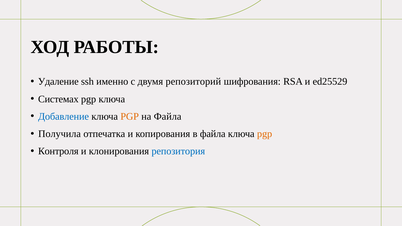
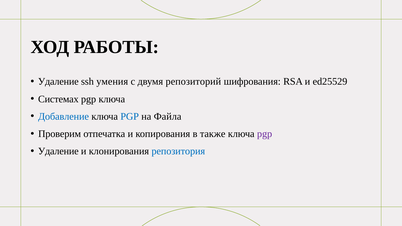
именно: именно -> умения
PGP at (130, 117) colour: orange -> blue
Получила: Получила -> Проверим
в файла: файла -> также
pgp at (265, 134) colour: orange -> purple
Контроля at (58, 151): Контроля -> Удаление
